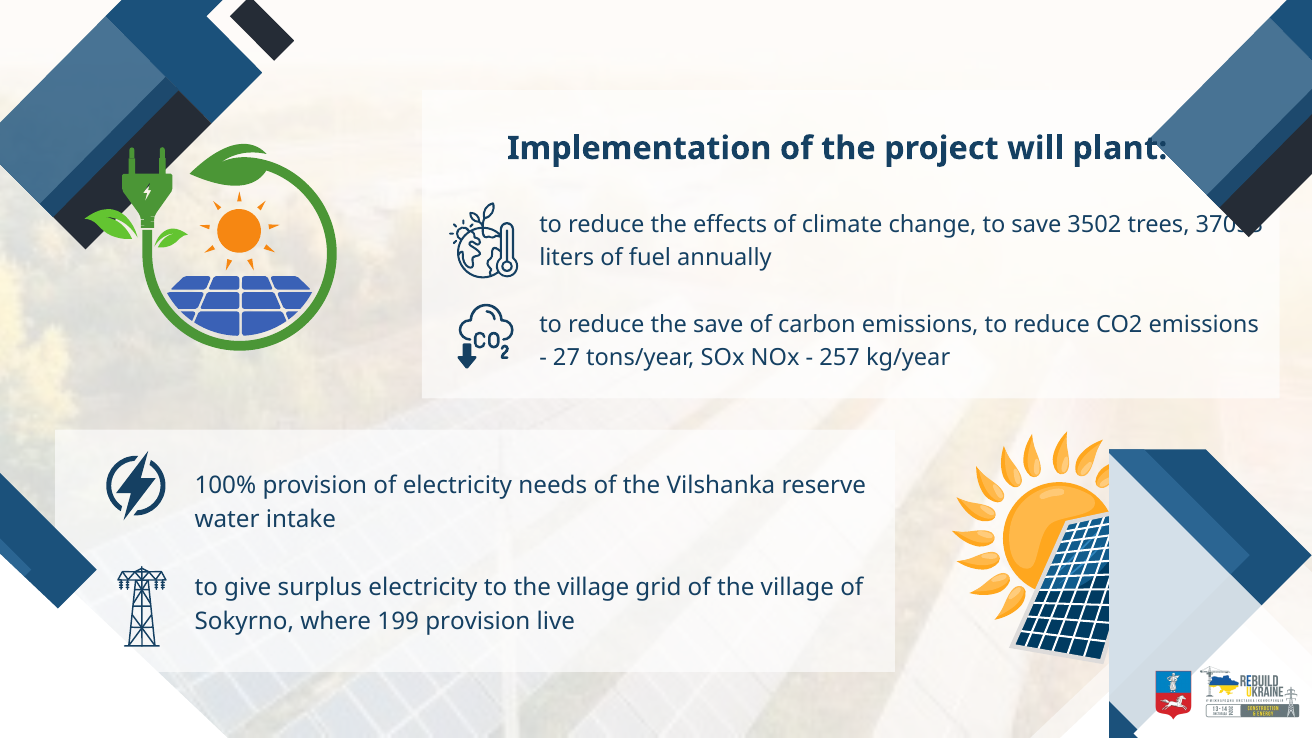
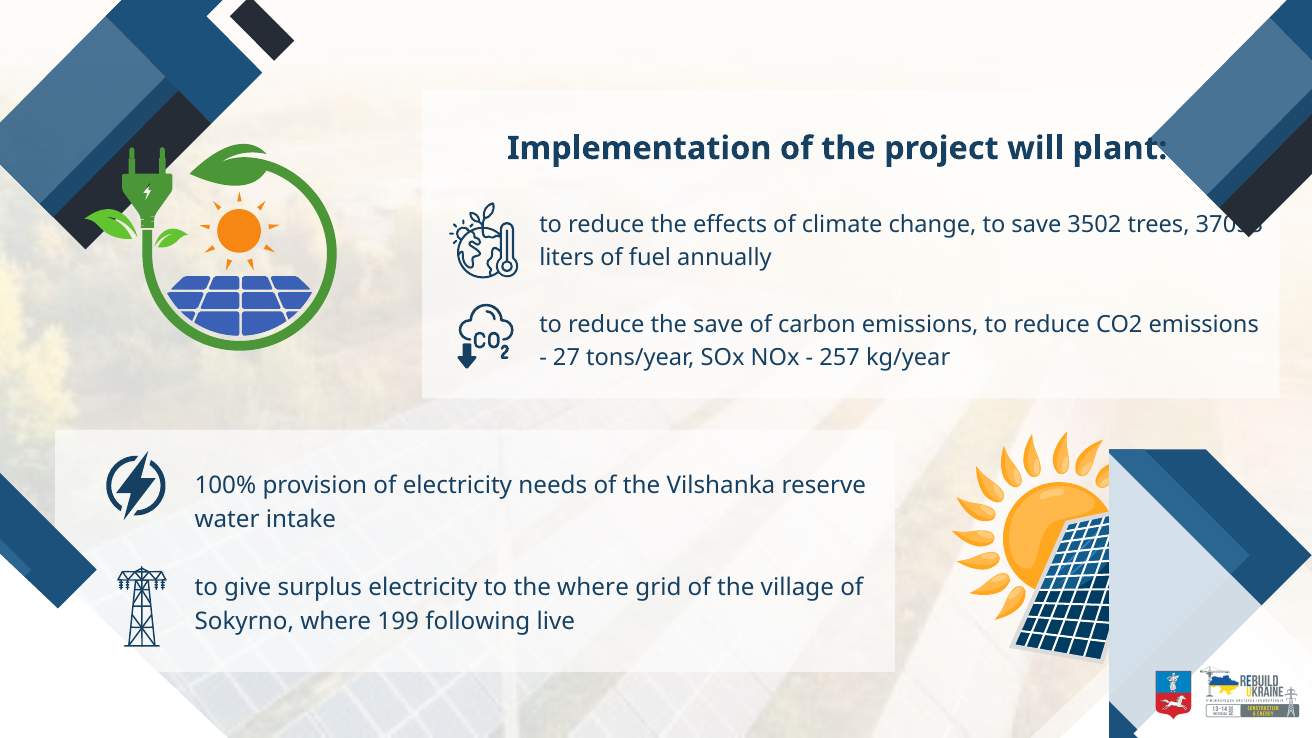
to the village: village -> where
199 provision: provision -> following
